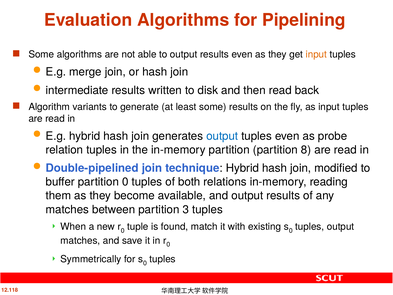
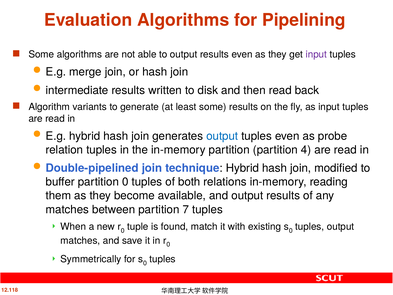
input at (316, 54) colour: orange -> purple
8: 8 -> 4
3: 3 -> 7
